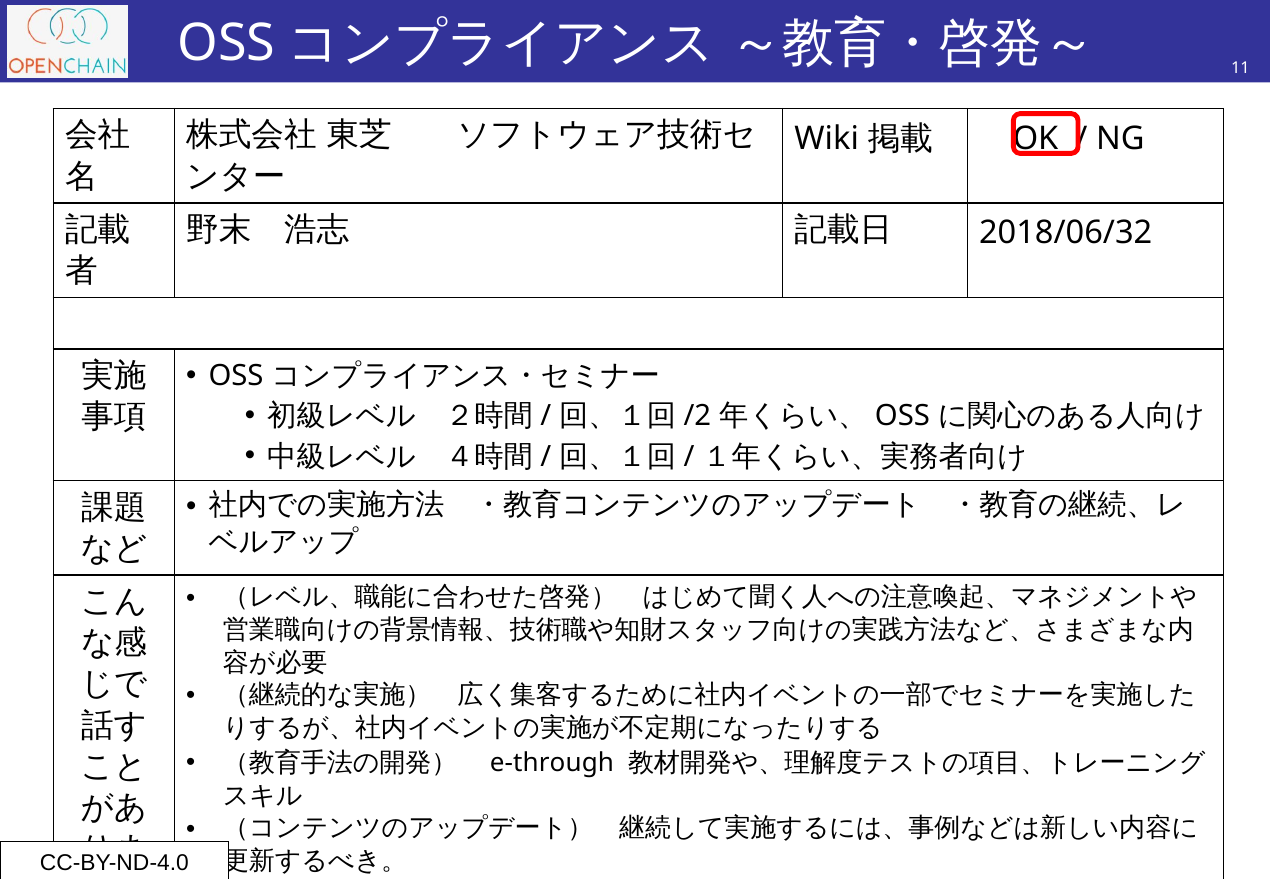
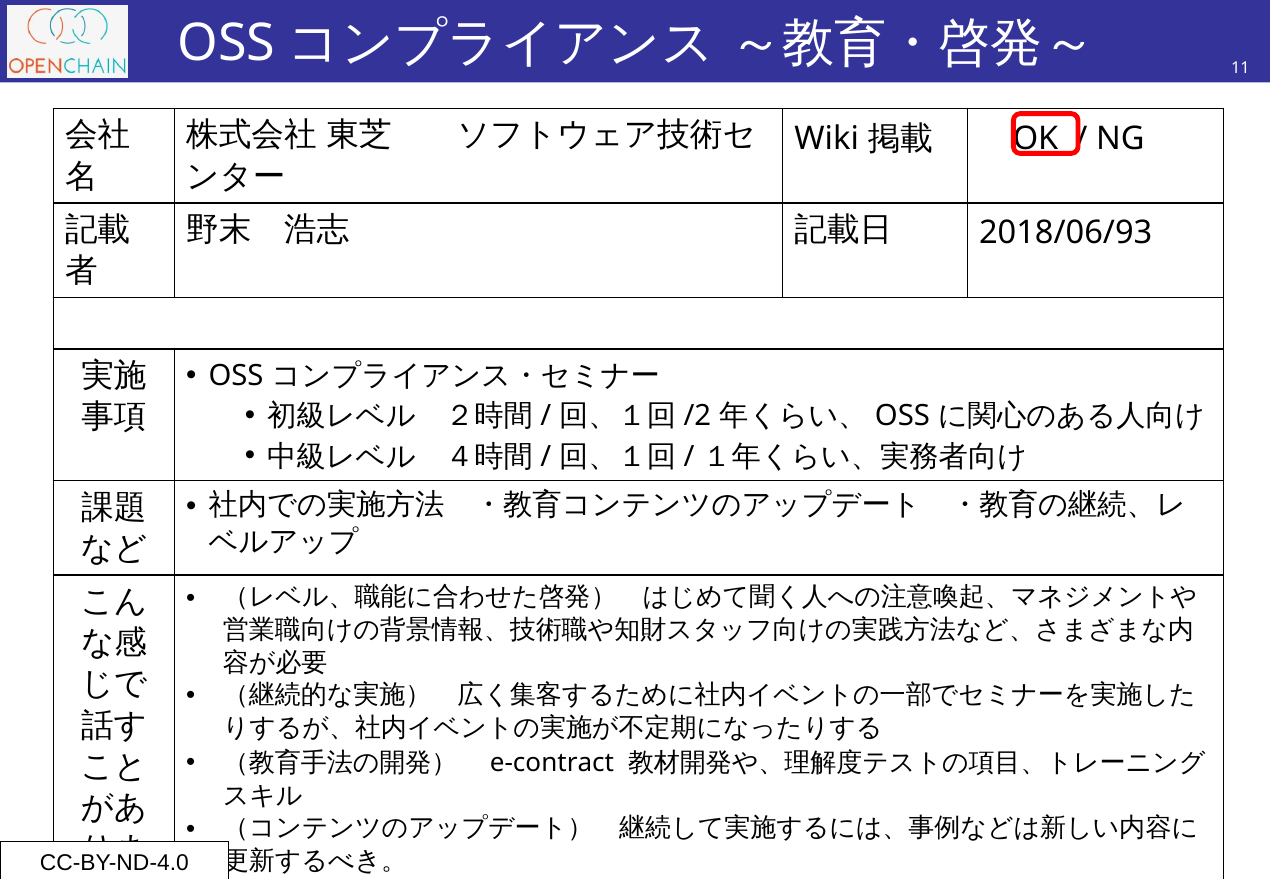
2018/06/32: 2018/06/32 -> 2018/06/93
e-through: e-through -> e-contract
